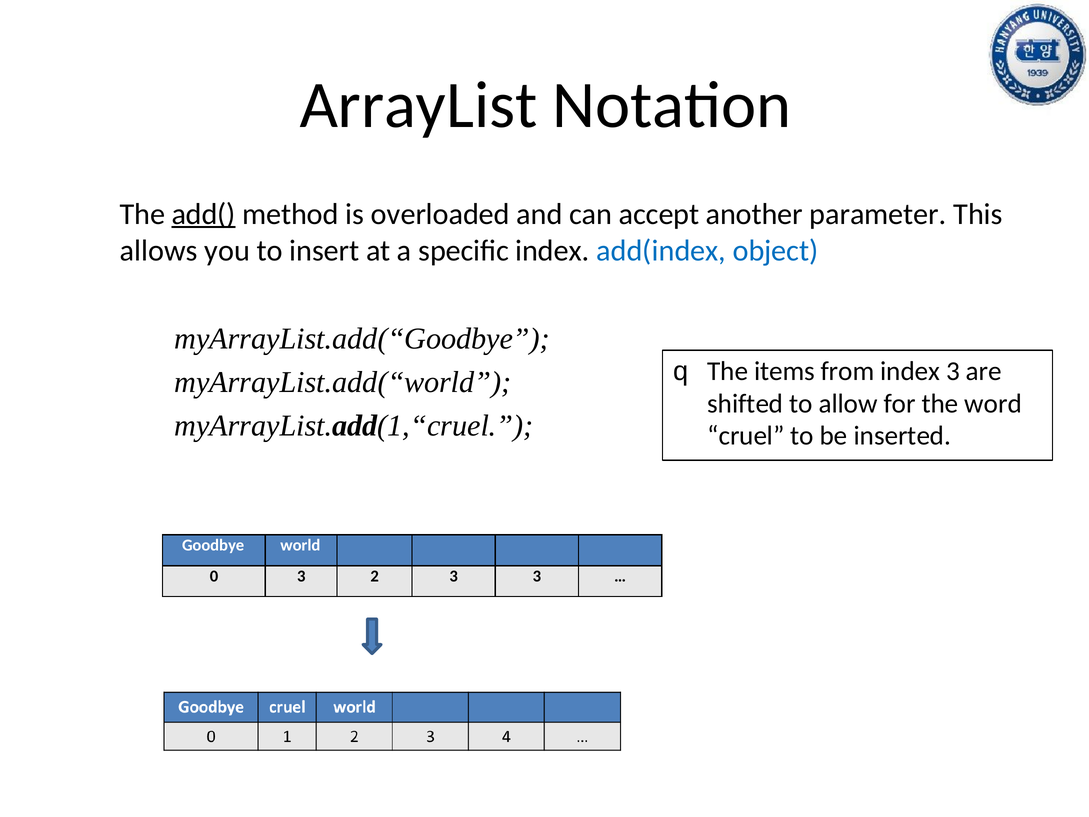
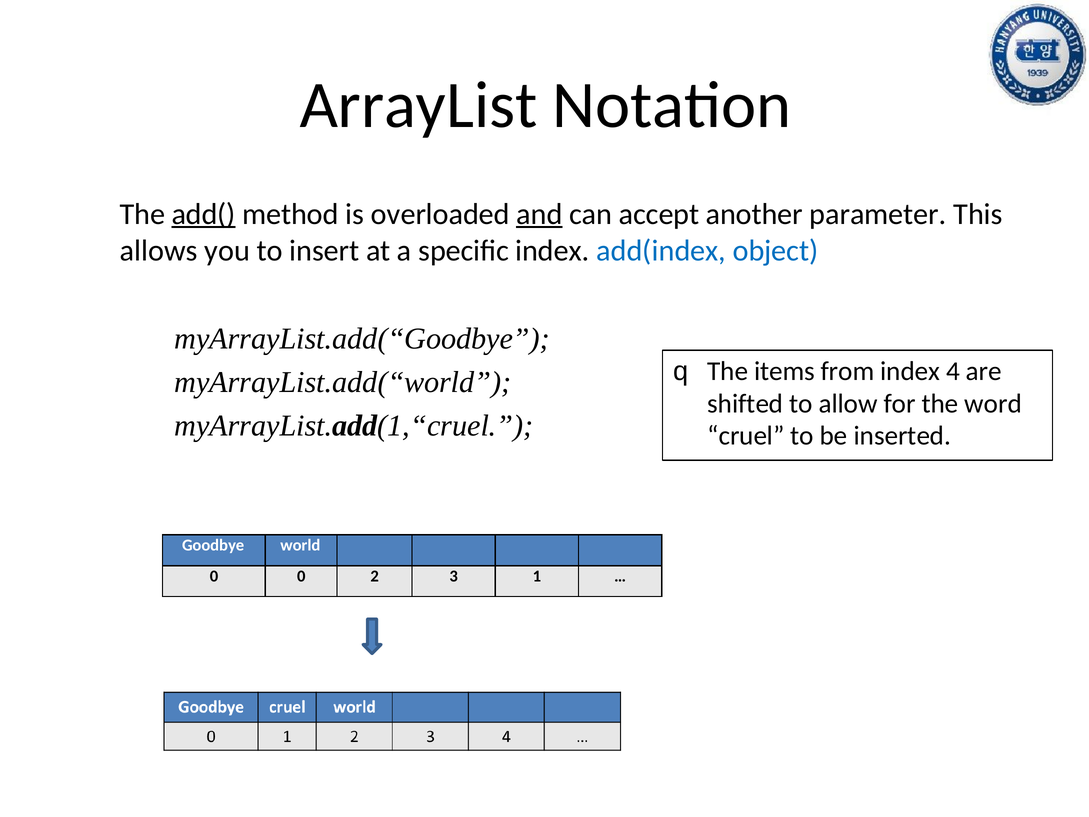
and underline: none -> present
index 3: 3 -> 4
0 3: 3 -> 0
3 3: 3 -> 1
